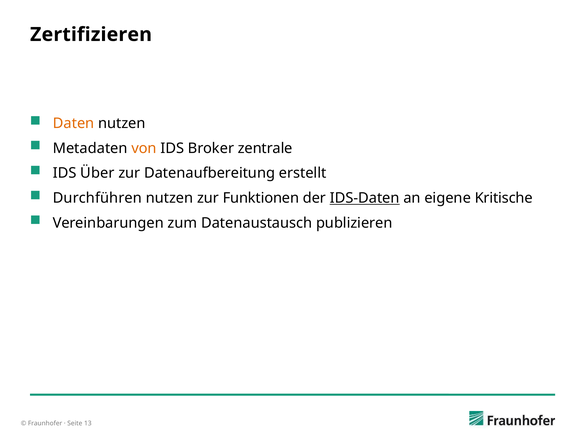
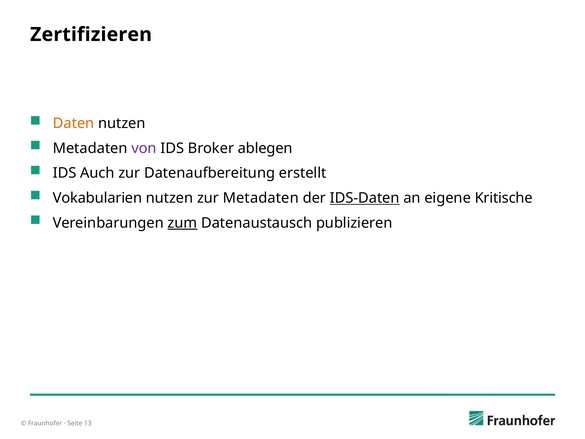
von colour: orange -> purple
zentrale: zentrale -> ablegen
Über: Über -> Auch
Durchführen: Durchführen -> Vokabularien
zur Funktionen: Funktionen -> Metadaten
zum underline: none -> present
